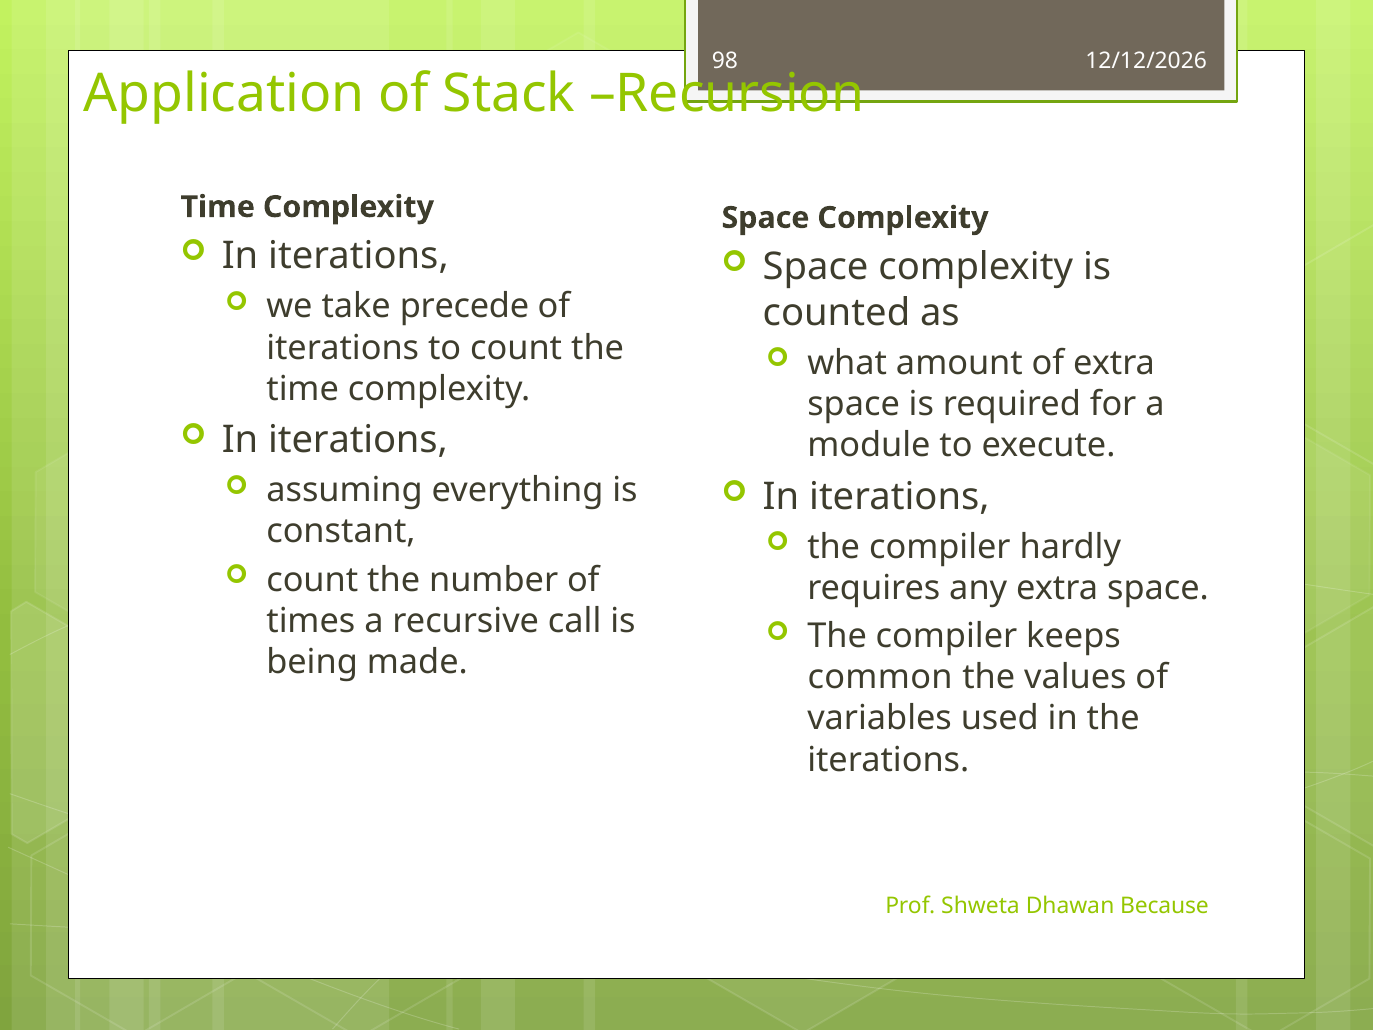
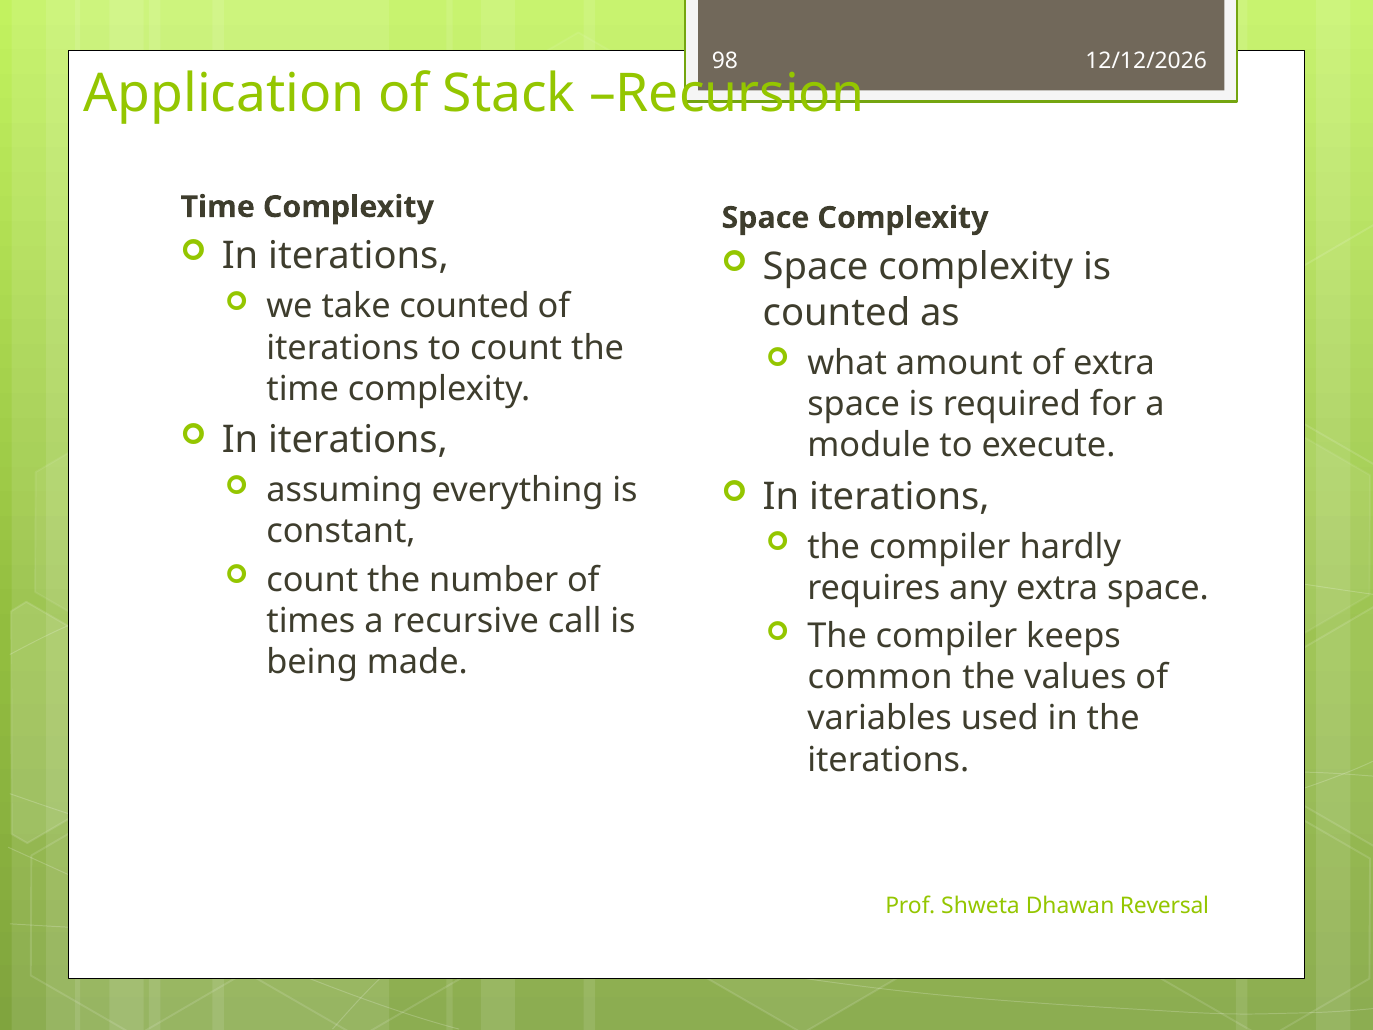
take precede: precede -> counted
Because: Because -> Reversal
